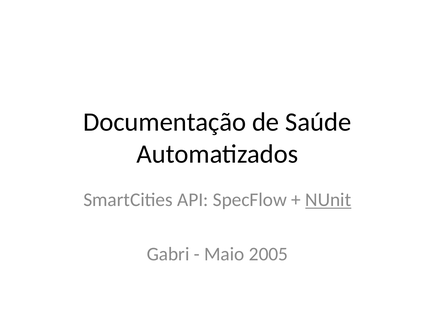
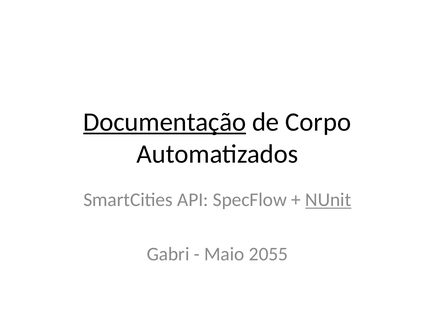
Documentação underline: none -> present
Saúde: Saúde -> Corpo
2005: 2005 -> 2055
